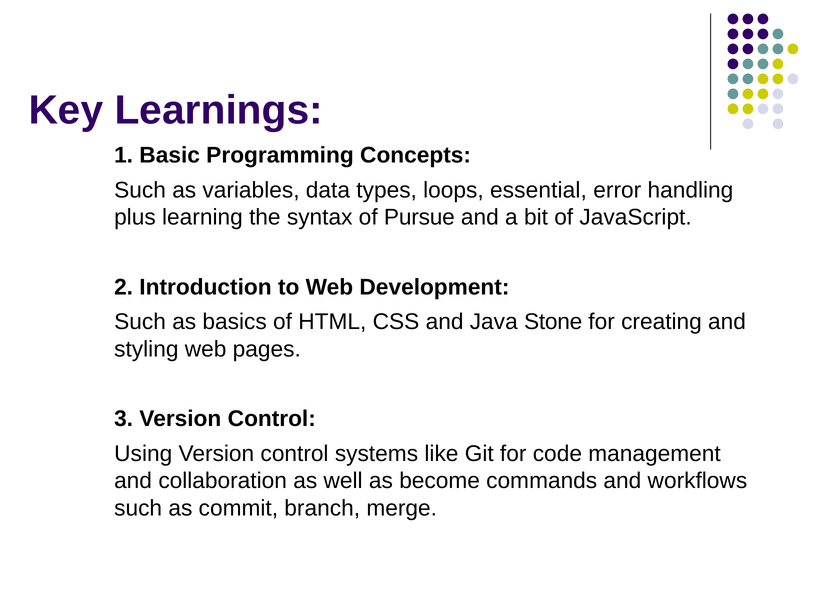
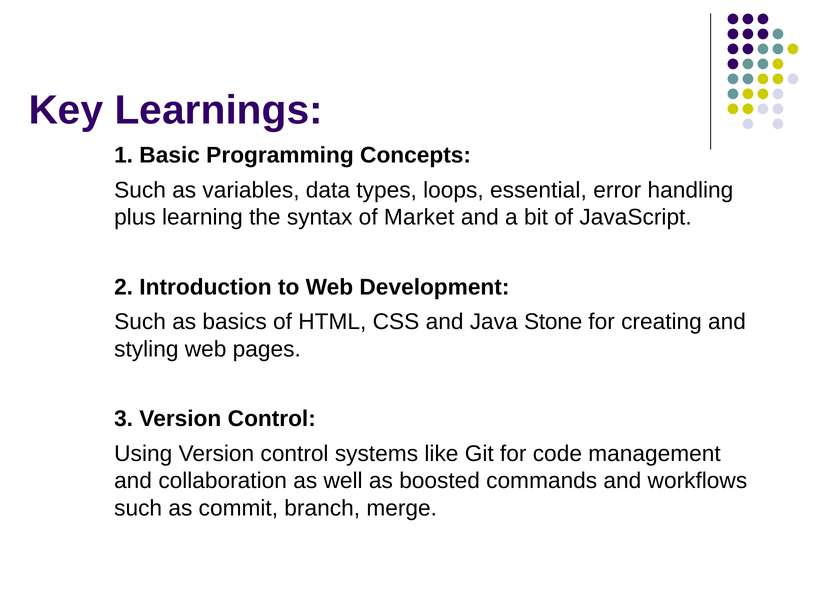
Pursue: Pursue -> Market
become: become -> boosted
